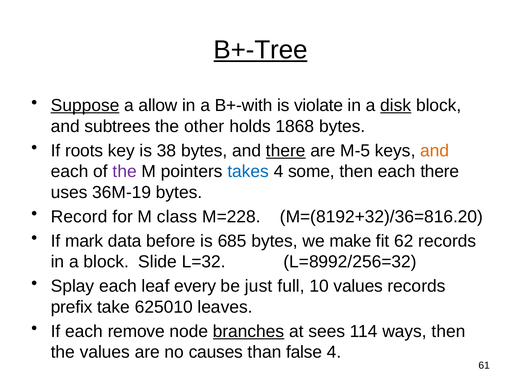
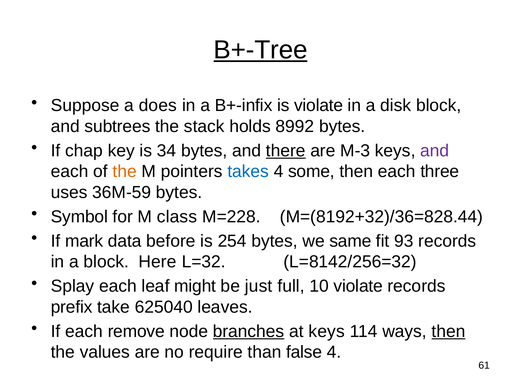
Suppose underline: present -> none
allow: allow -> does
B+-with: B+-with -> B+-infix
disk underline: present -> none
other: other -> stack
1868: 1868 -> 8992
roots: roots -> chap
38: 38 -> 34
M-5: M-5 -> M-3
and at (435, 151) colour: orange -> purple
the at (125, 171) colour: purple -> orange
each there: there -> three
36M-19: 36M-19 -> 36M-59
Record: Record -> Symbol
M=(8192+32)/36=816.20: M=(8192+32)/36=816.20 -> M=(8192+32)/36=828.44
685: 685 -> 254
make: make -> same
62: 62 -> 93
Slide: Slide -> Here
L=8992/256=32: L=8992/256=32 -> L=8142/256=32
every: every -> might
10 values: values -> violate
625010: 625010 -> 625040
at sees: sees -> keys
then at (448, 331) underline: none -> present
causes: causes -> require
